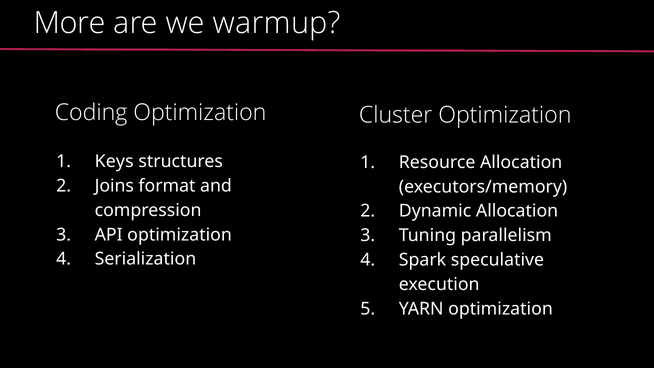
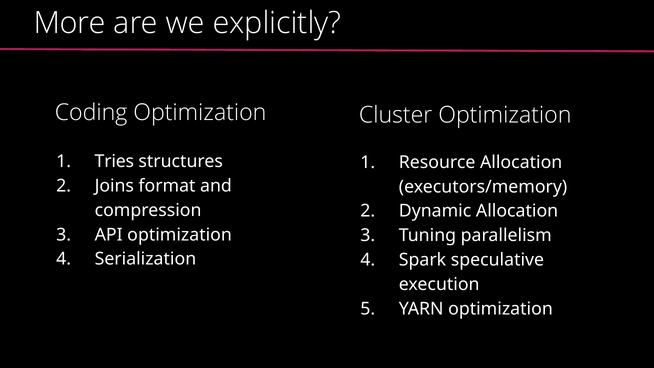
warmup: warmup -> explicitly
Keys: Keys -> Tries
